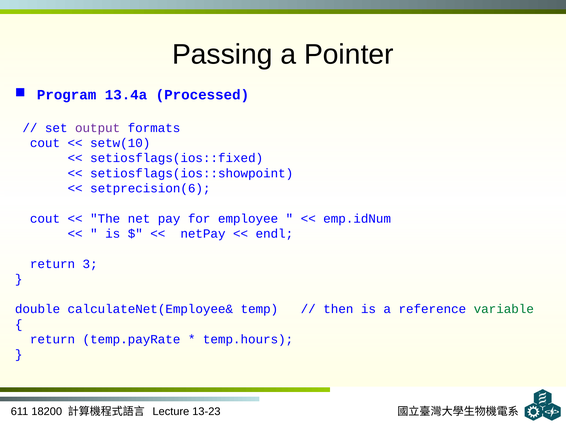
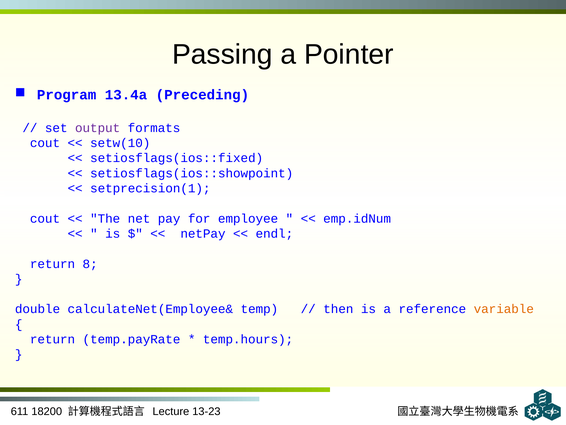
Processed: Processed -> Preceding
setprecision(6: setprecision(6 -> setprecision(1
3: 3 -> 8
variable colour: green -> orange
